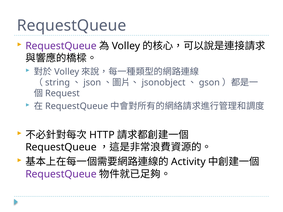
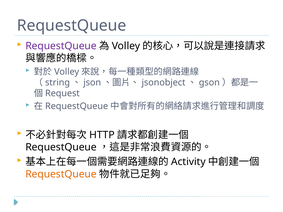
RequestQueue at (61, 174) colour: purple -> orange
